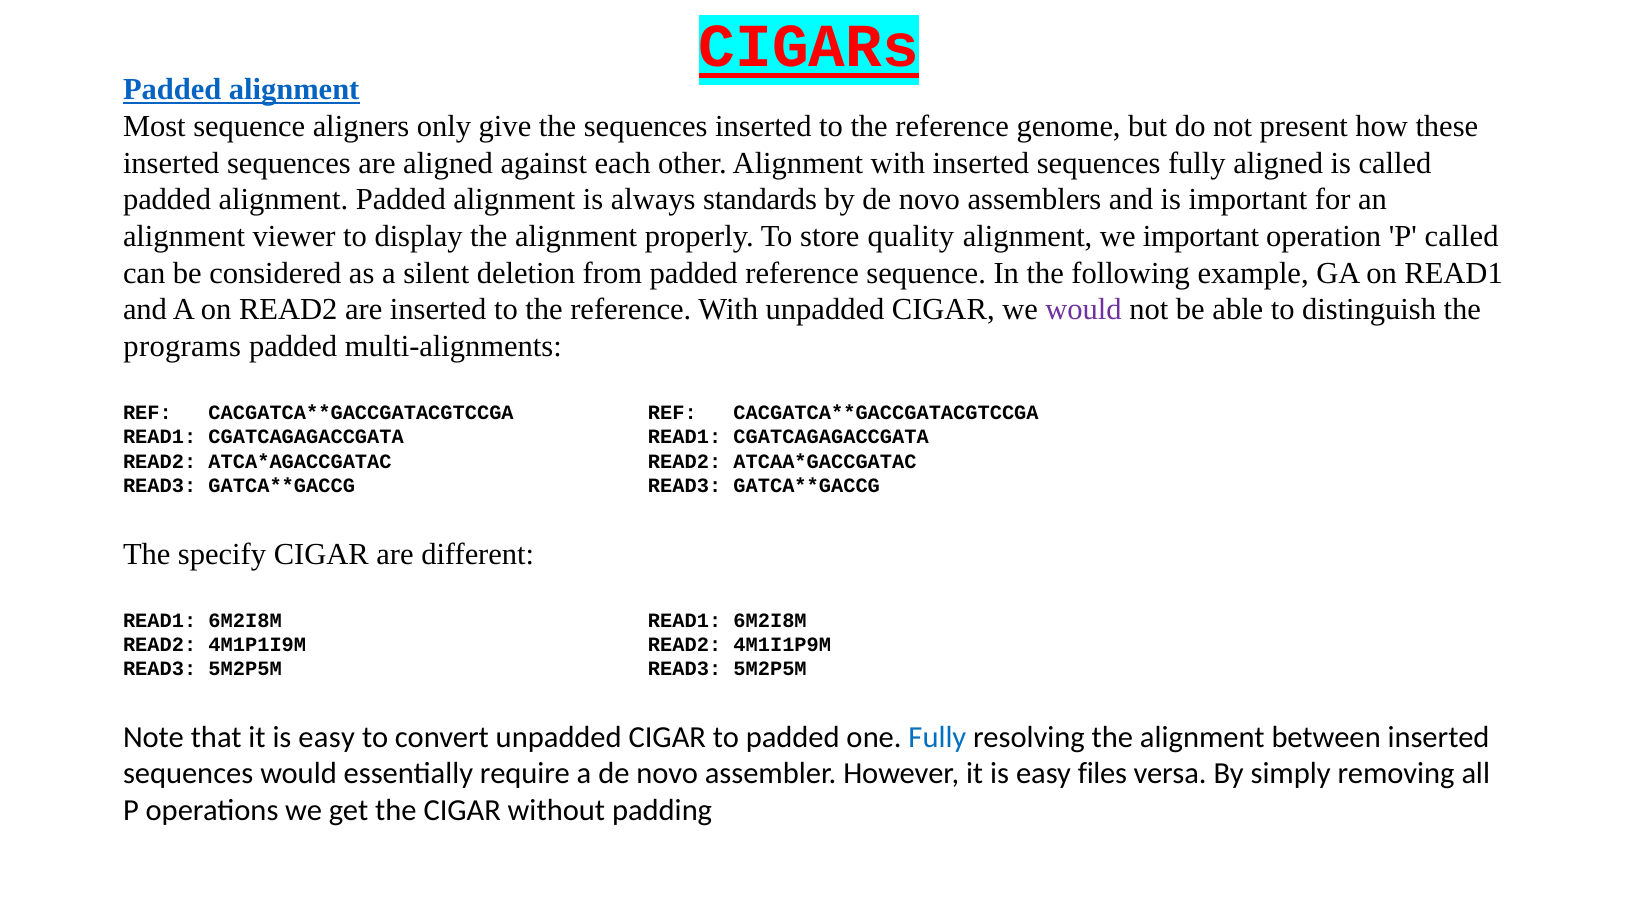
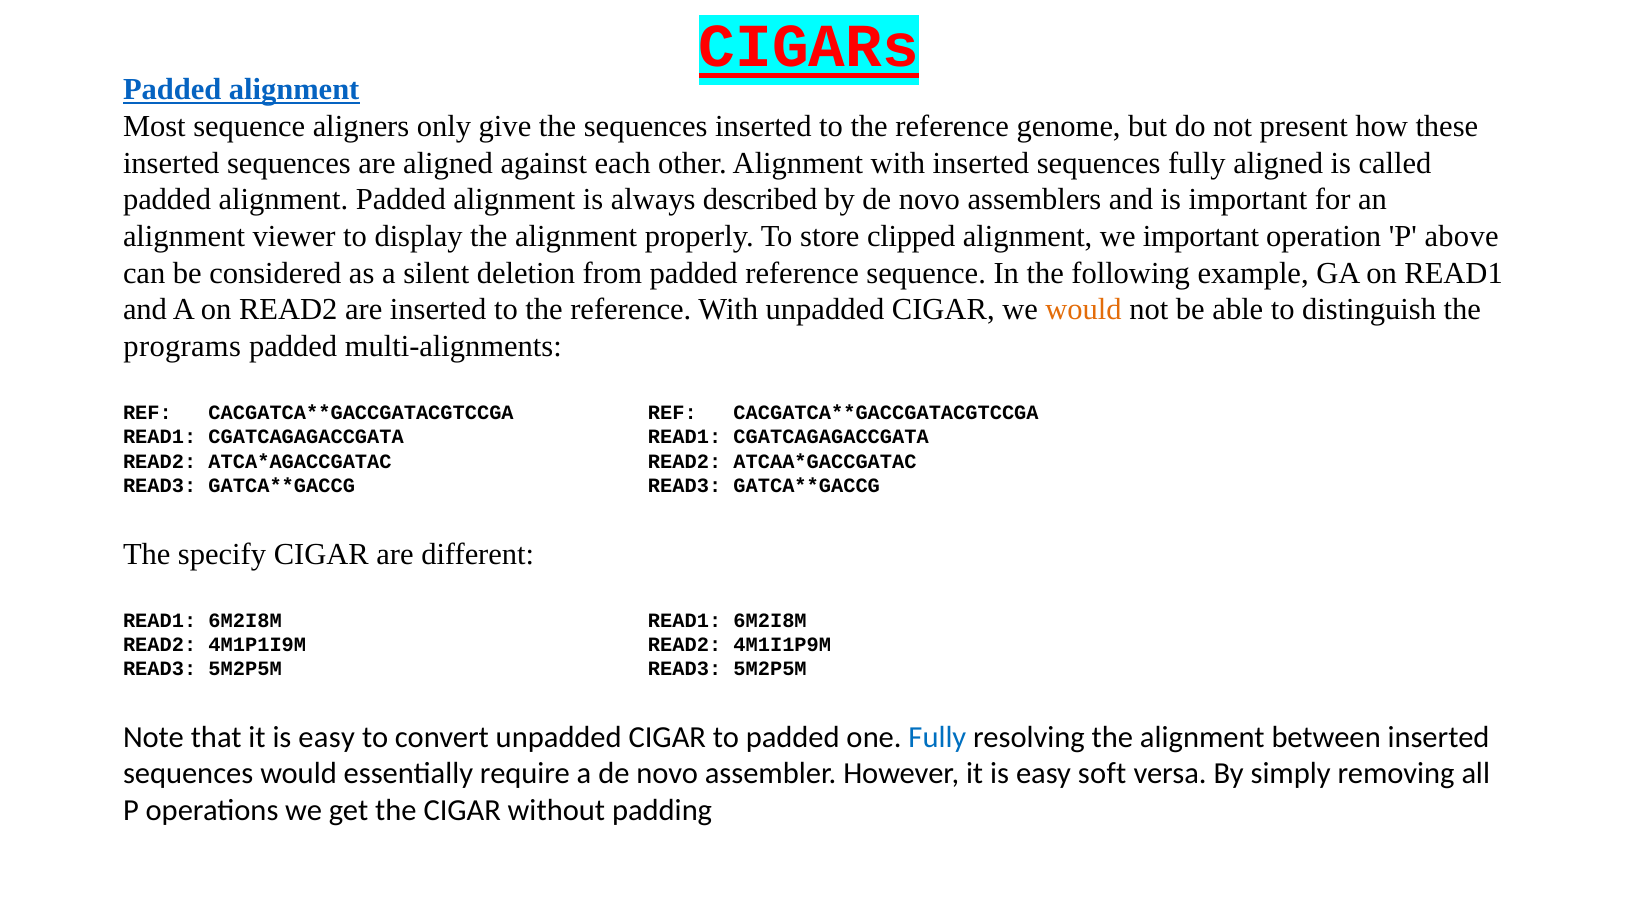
standards: standards -> described
quality: quality -> clipped
P called: called -> above
would at (1084, 310) colour: purple -> orange
files: files -> soft
